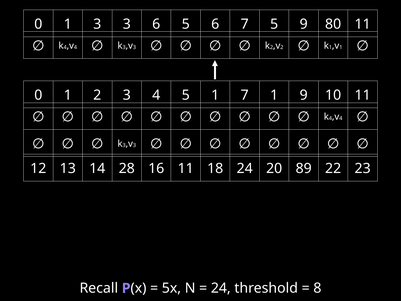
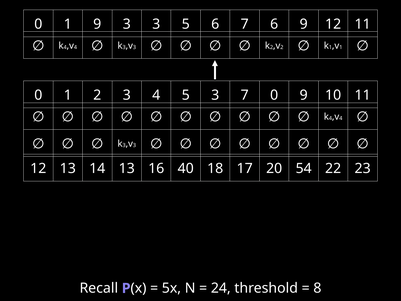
1 3: 3 -> 9
3 6: 6 -> 3
7 5: 5 -> 6
9 80: 80 -> 12
5 1: 1 -> 3
7 1: 1 -> 0
14 28: 28 -> 13
16 11: 11 -> 40
18 24: 24 -> 17
89: 89 -> 54
